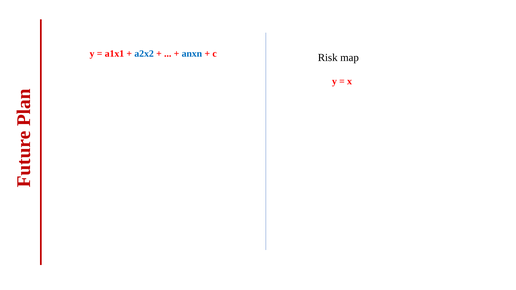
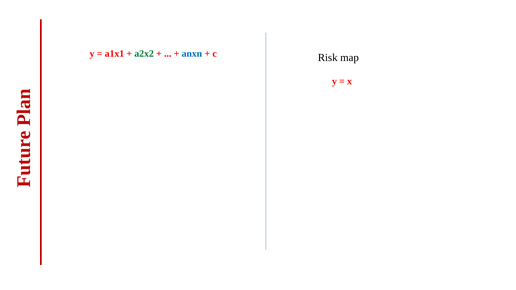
a2x2 colour: blue -> green
